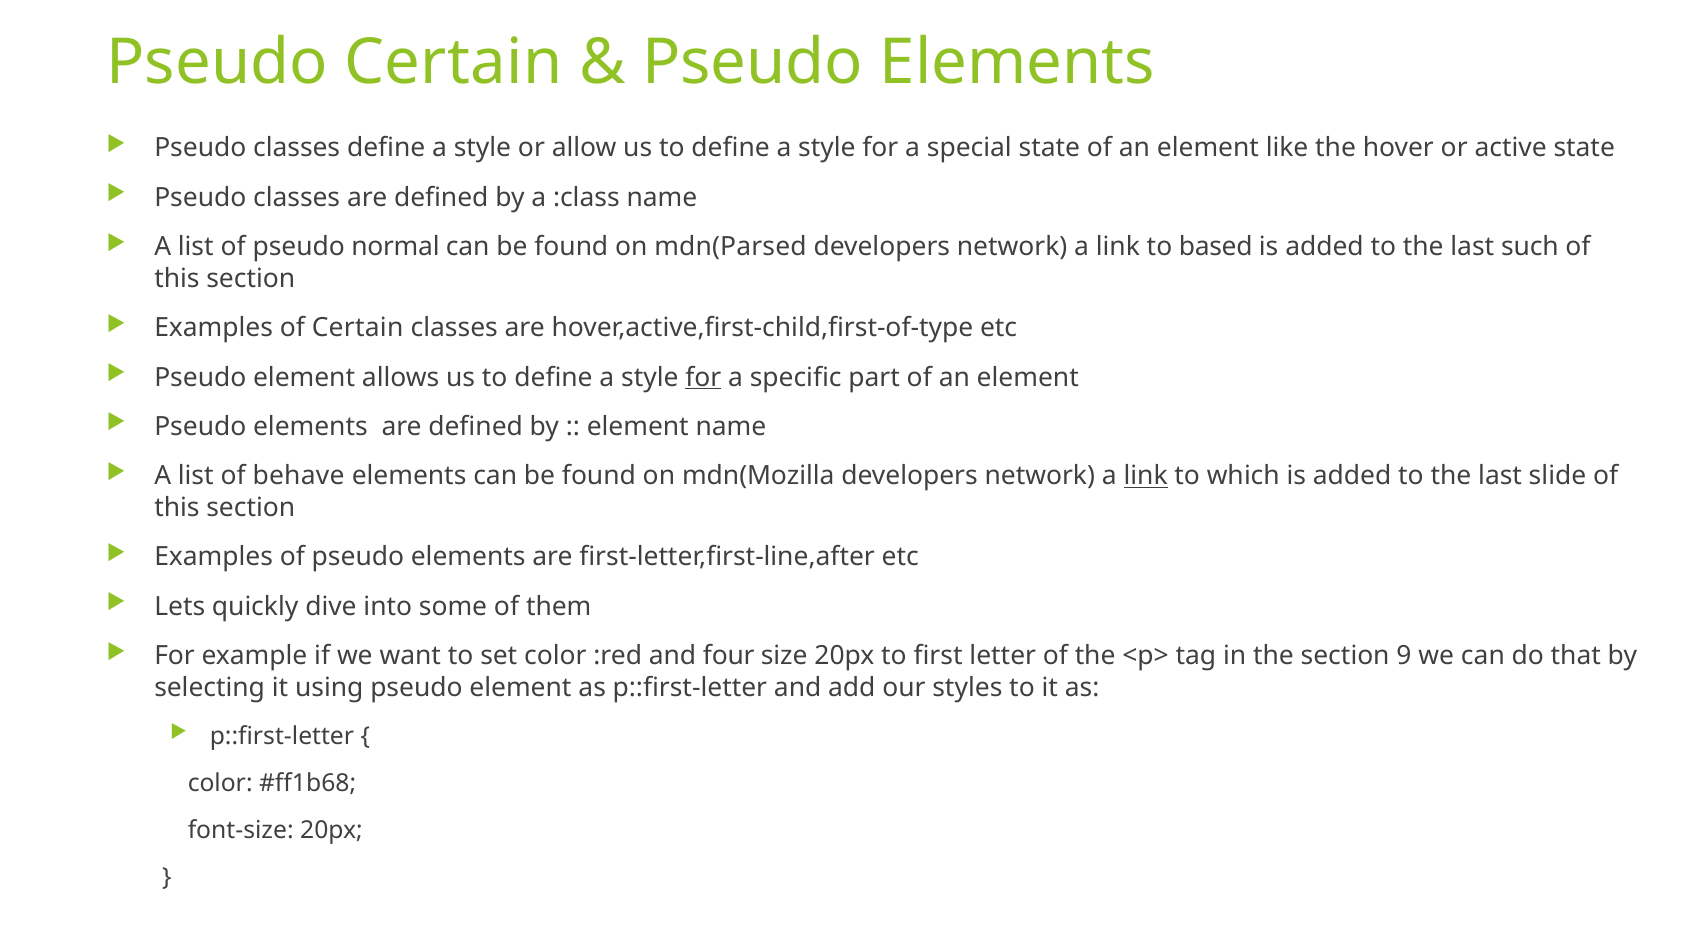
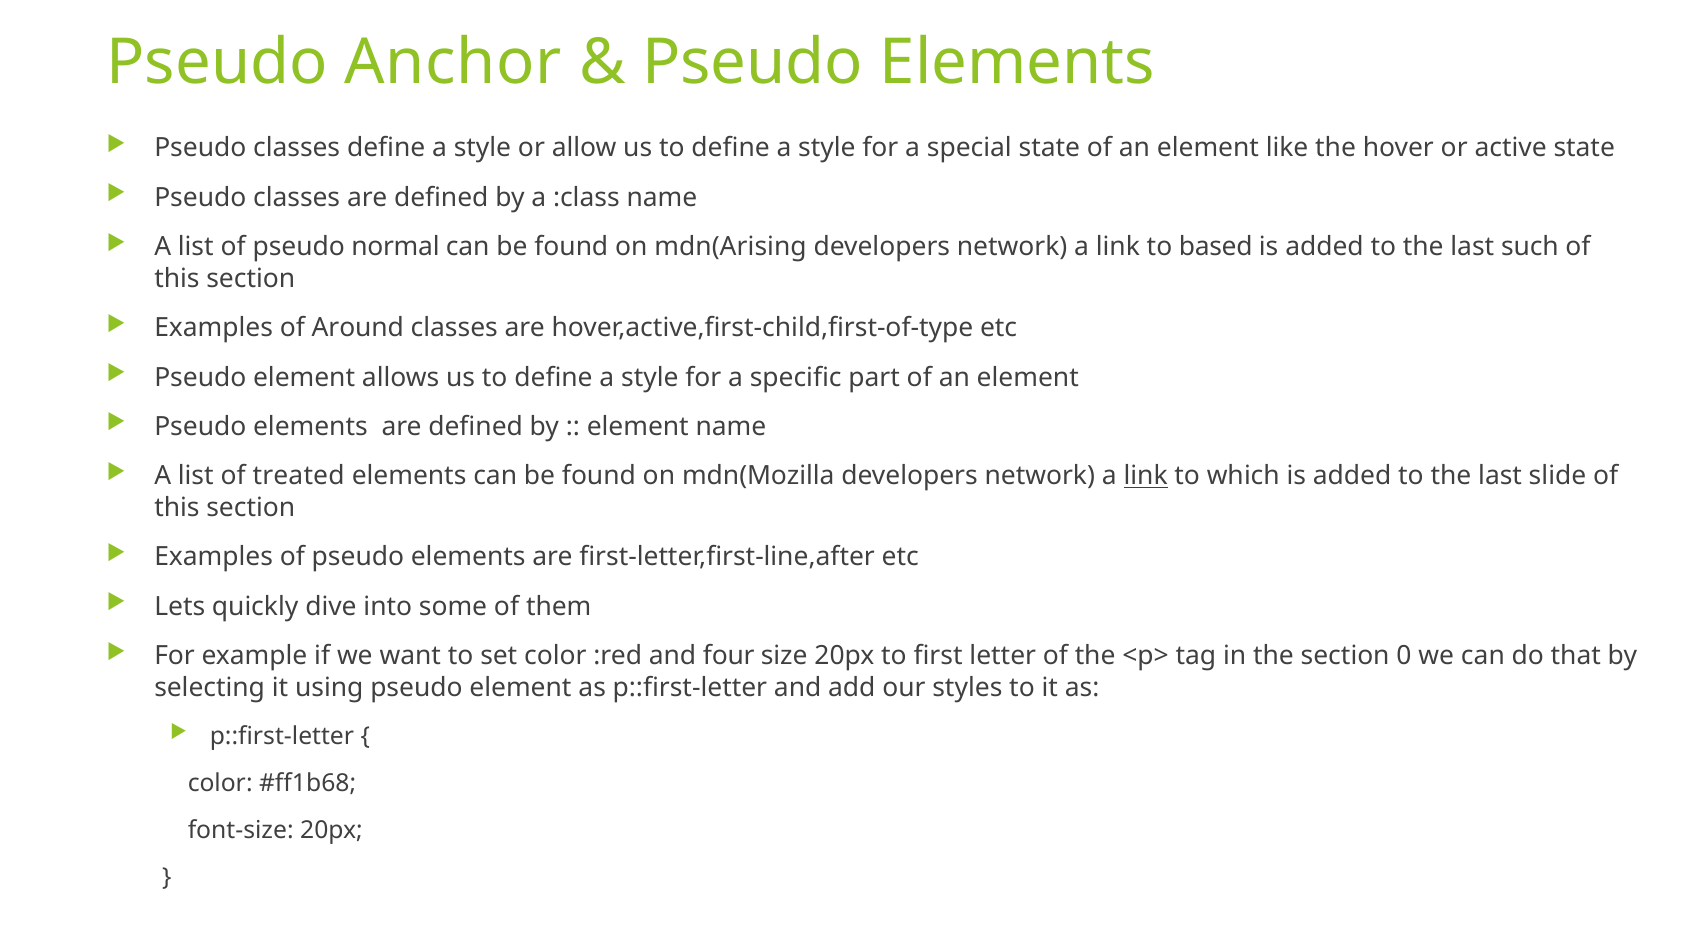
Pseudo Certain: Certain -> Anchor
mdn(Parsed: mdn(Parsed -> mdn(Arising
of Certain: Certain -> Around
for at (703, 377) underline: present -> none
behave: behave -> treated
9: 9 -> 0
